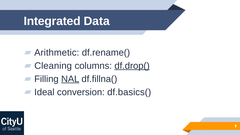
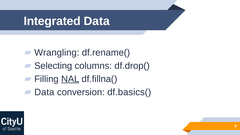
Arithmetic: Arithmetic -> Wrangling
Cleaning: Cleaning -> Selecting
df.drop( underline: present -> none
Ideal at (44, 92): Ideal -> Data
